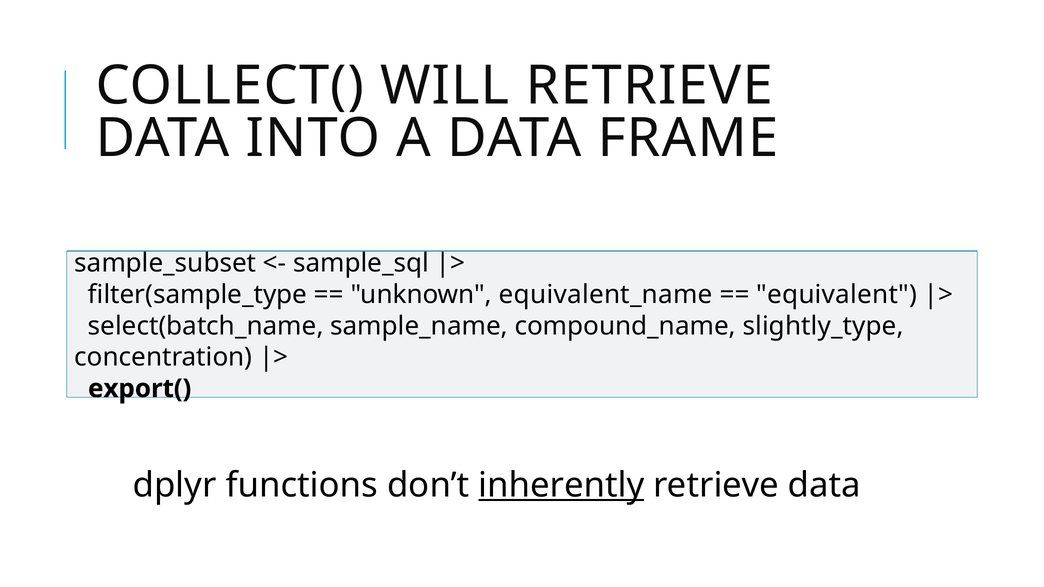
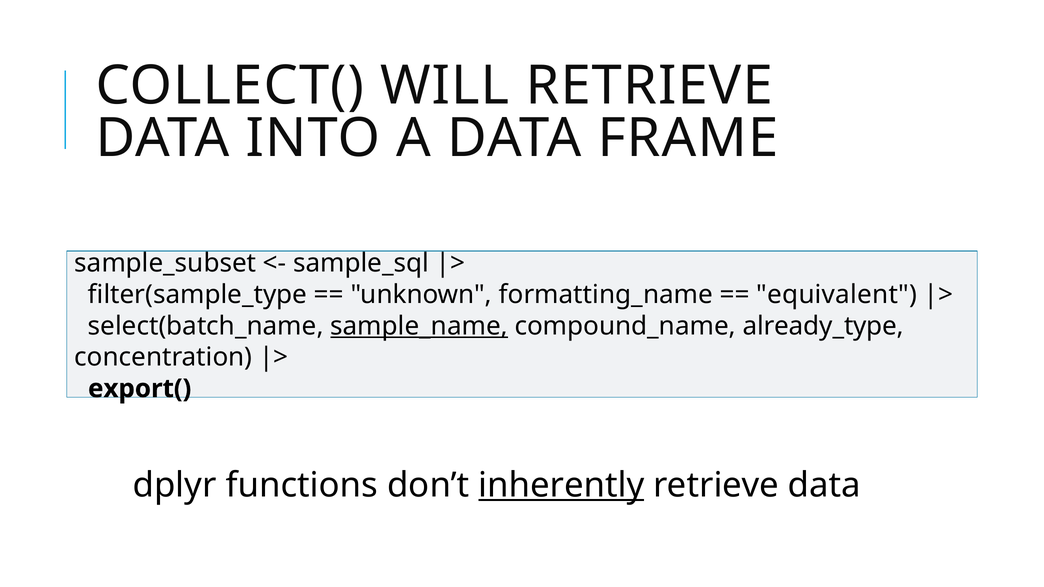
equivalent_name: equivalent_name -> formatting_name
sample_name underline: none -> present
slightly_type: slightly_type -> already_type
